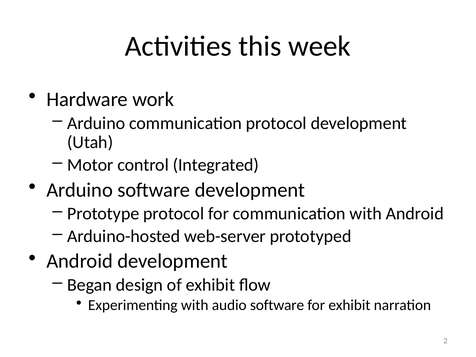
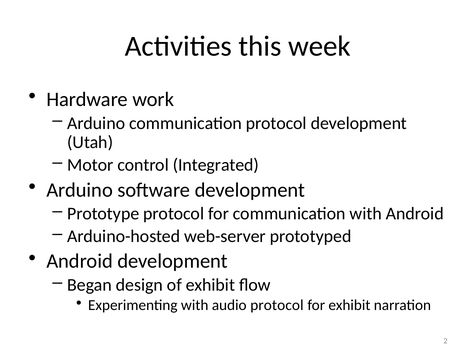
audio software: software -> protocol
